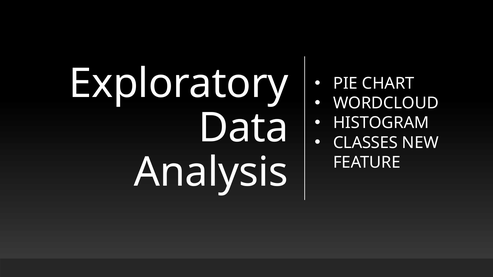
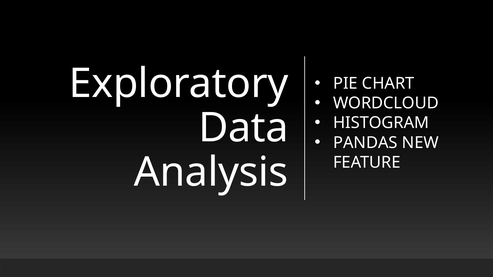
CLASSES: CLASSES -> PANDAS
